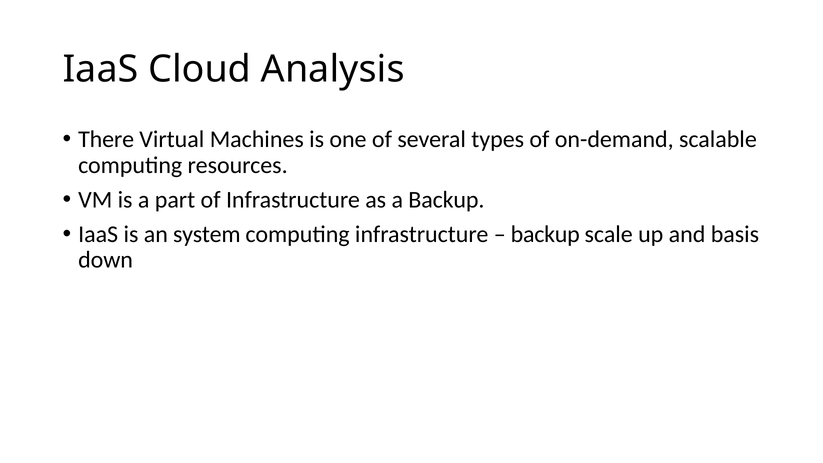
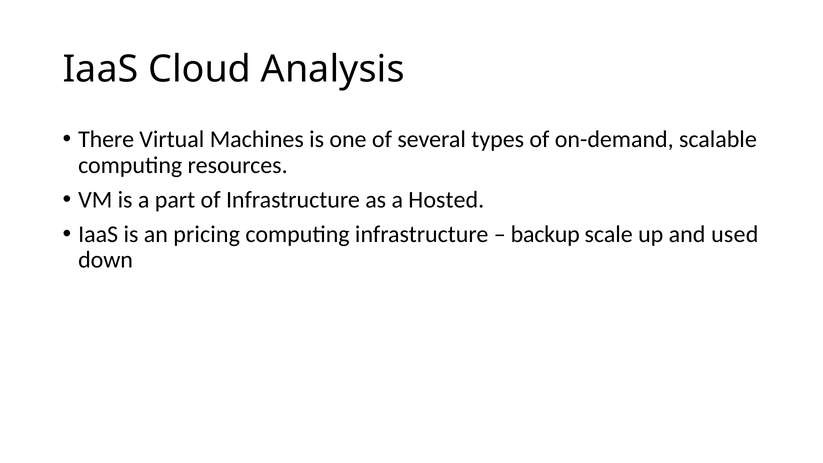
a Backup: Backup -> Hosted
system: system -> pricing
basis: basis -> used
